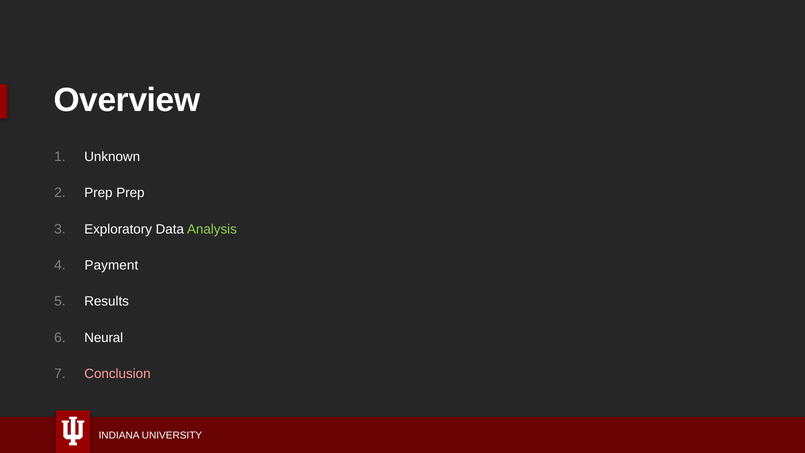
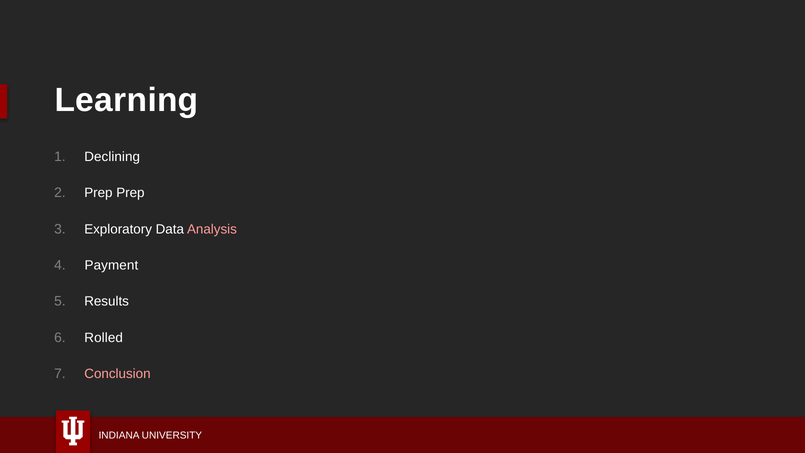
Overview: Overview -> Learning
Unknown: Unknown -> Declining
Analysis colour: light green -> pink
Neural: Neural -> Rolled
